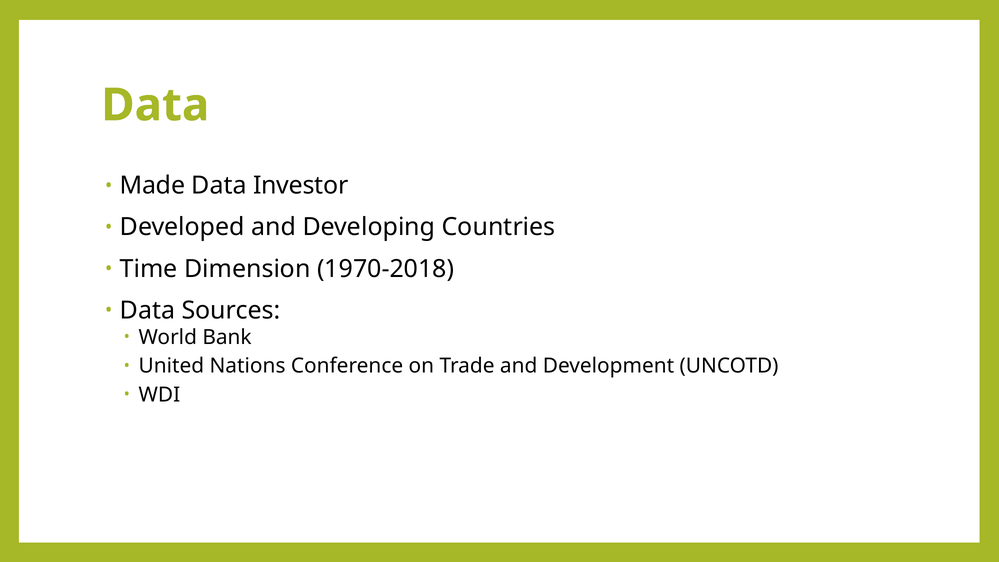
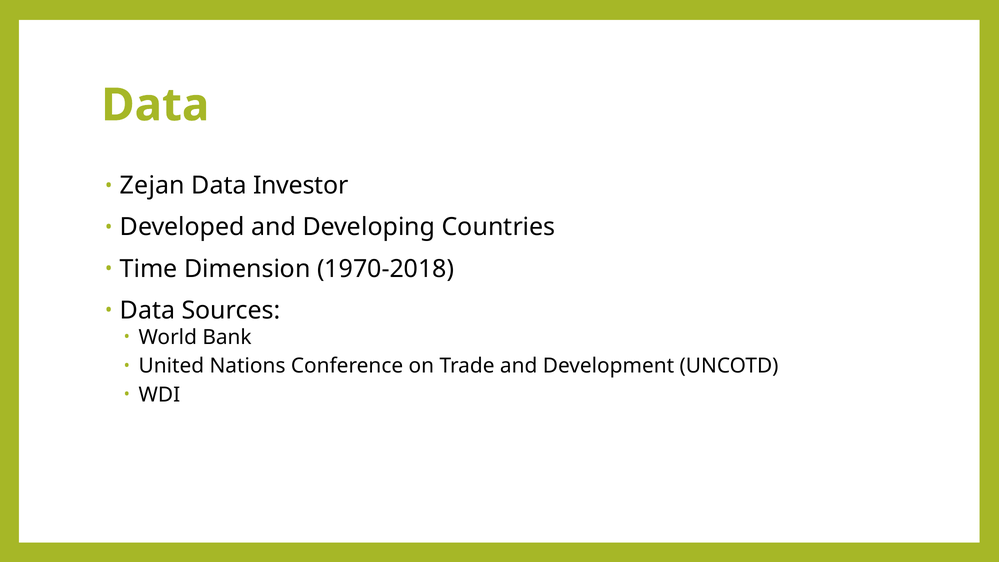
Made: Made -> Zejan
